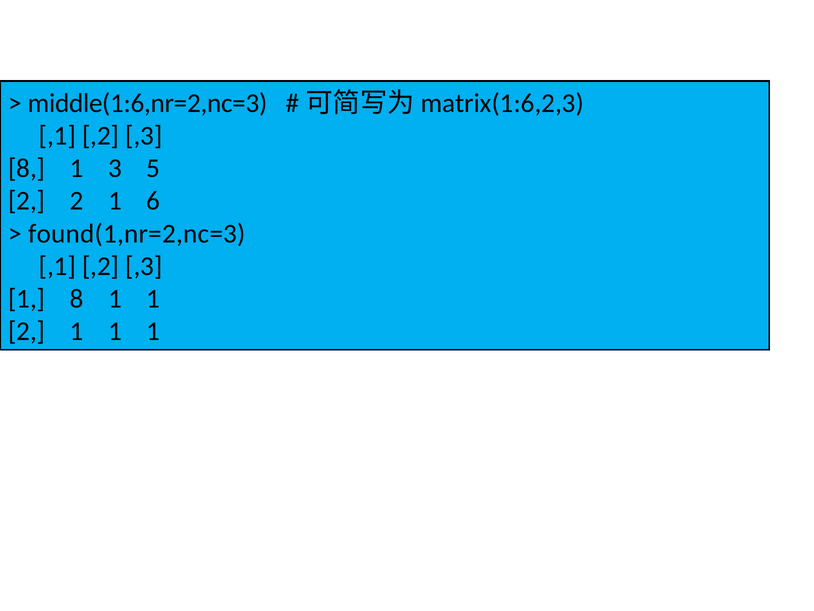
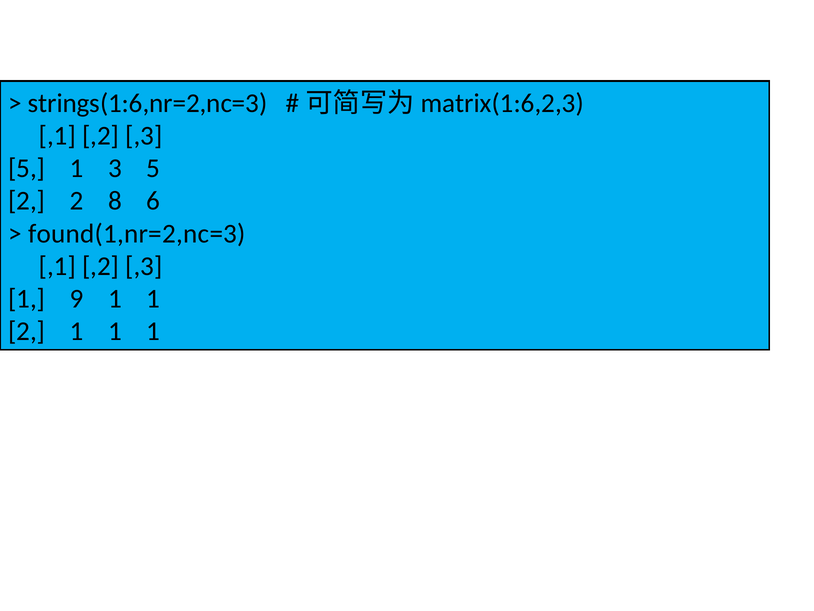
middle(1:6,nr=2,nc=3: middle(1:6,nr=2,nc=3 -> strings(1:6,nr=2,nc=3
8 at (27, 168): 8 -> 5
2 2 1: 1 -> 8
1 8: 8 -> 9
